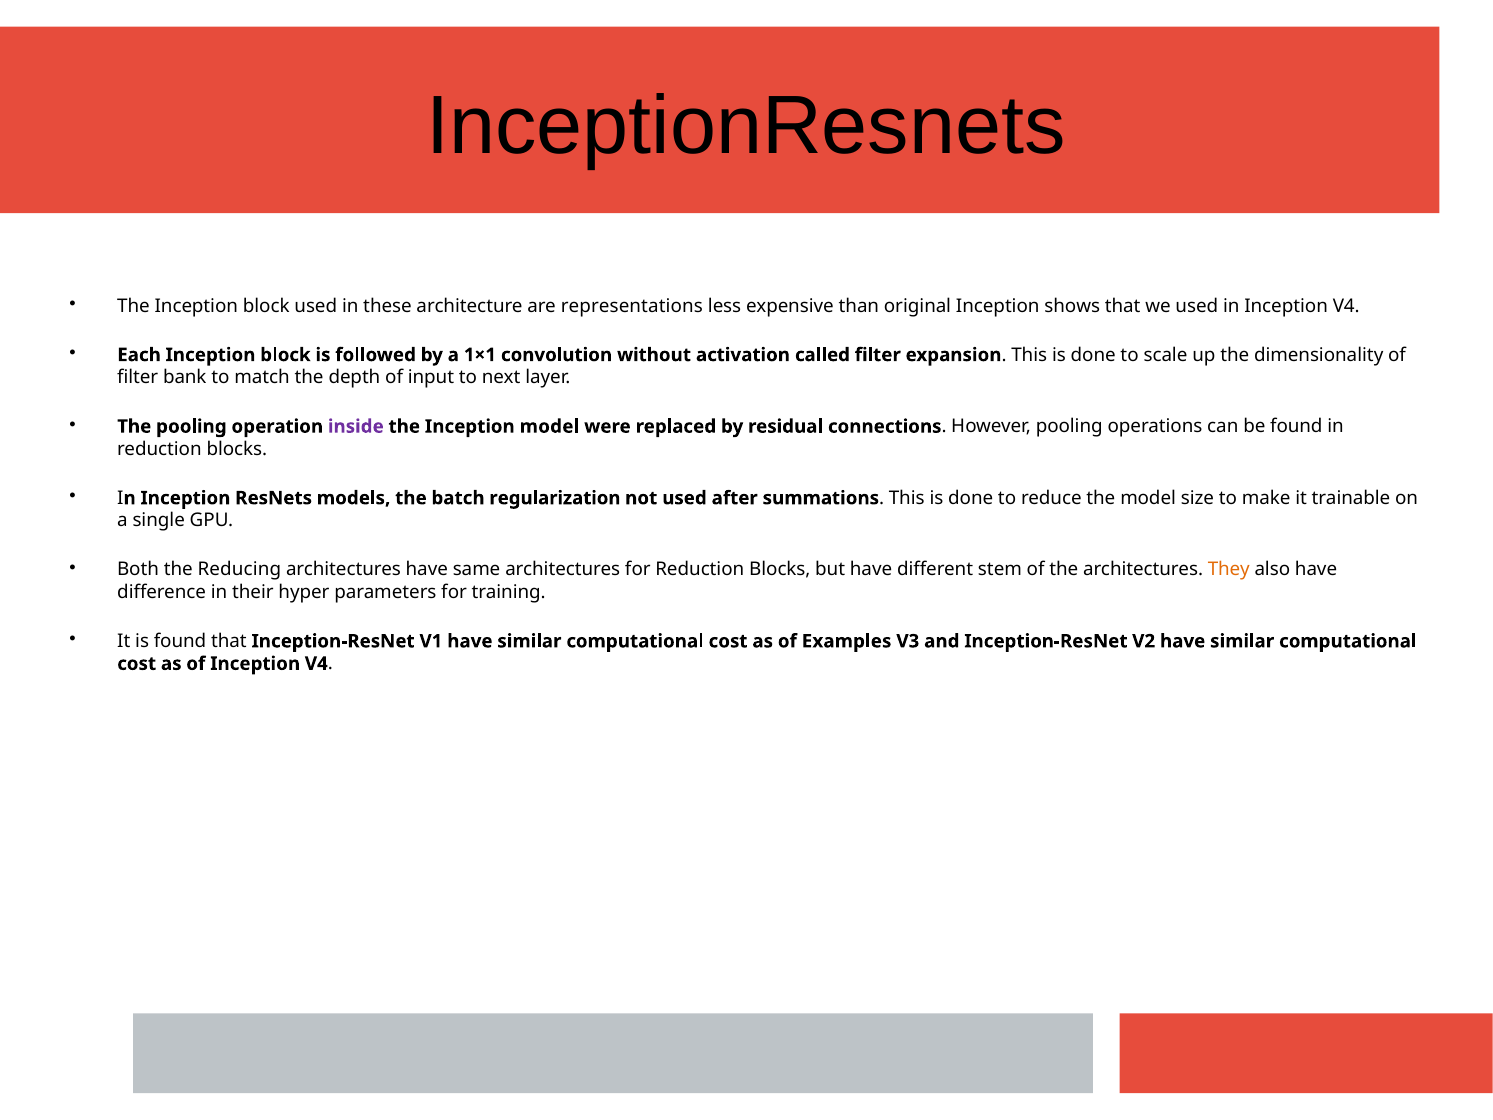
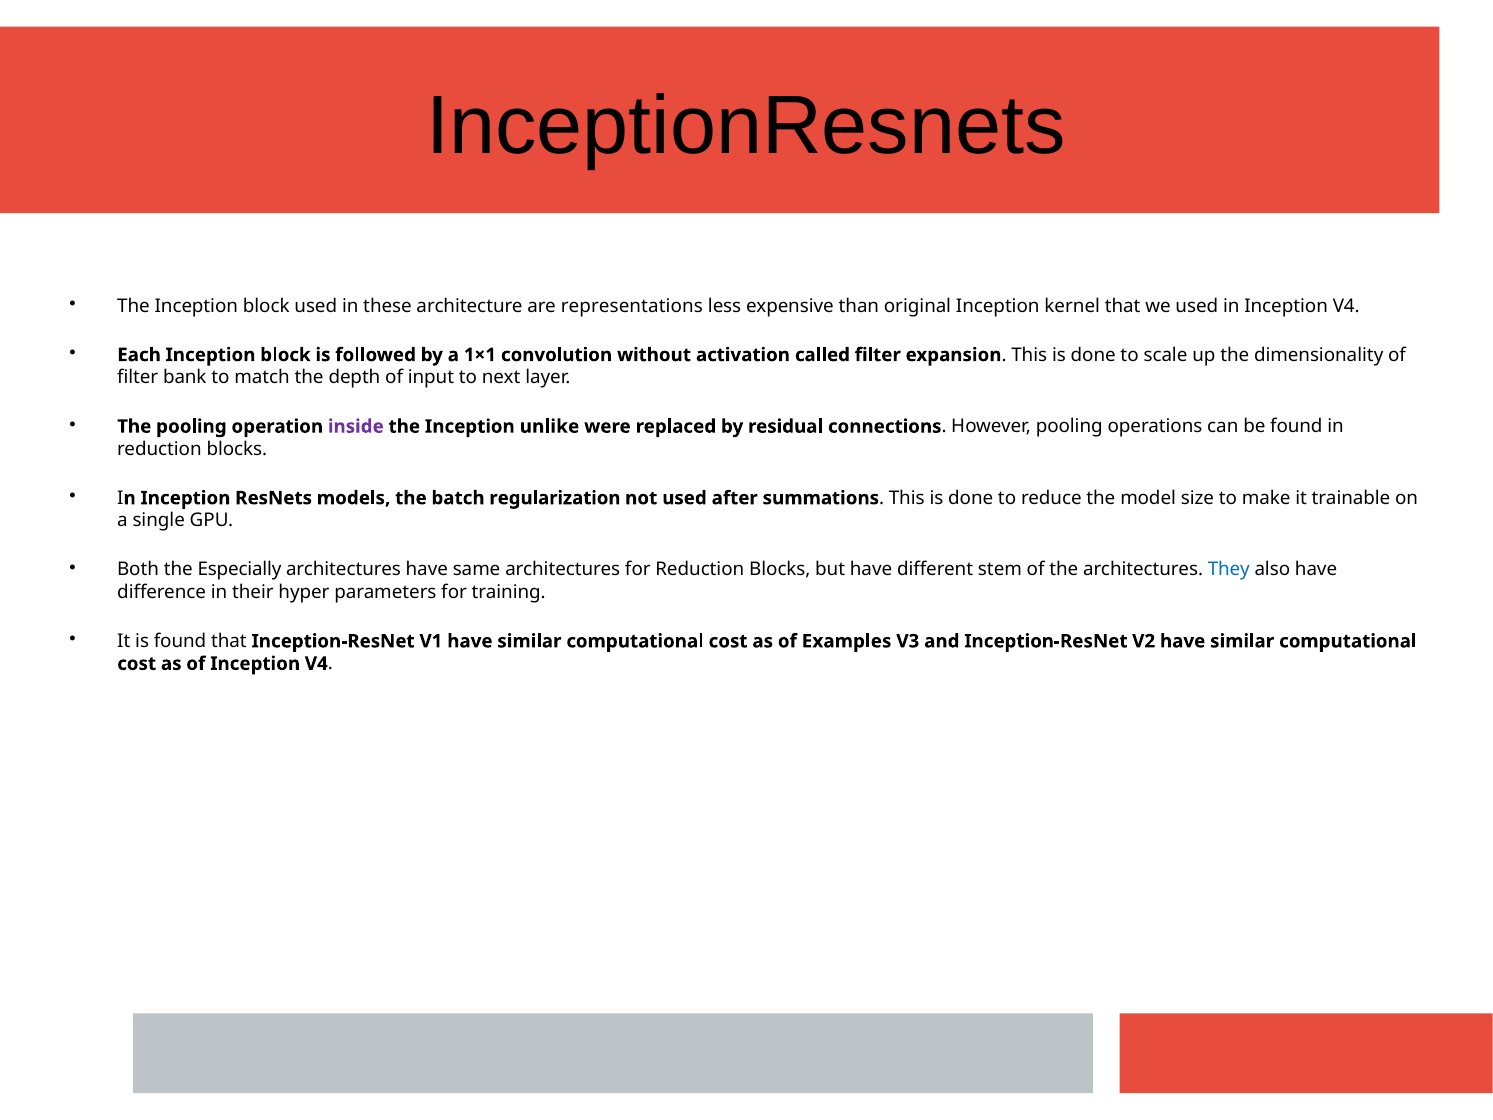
shows: shows -> kernel
Inception model: model -> unlike
Reducing: Reducing -> Especially
They colour: orange -> blue
